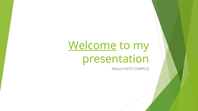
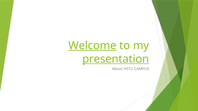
presentation underline: none -> present
